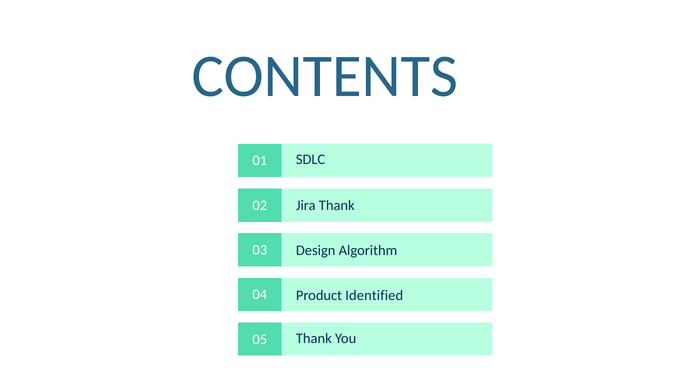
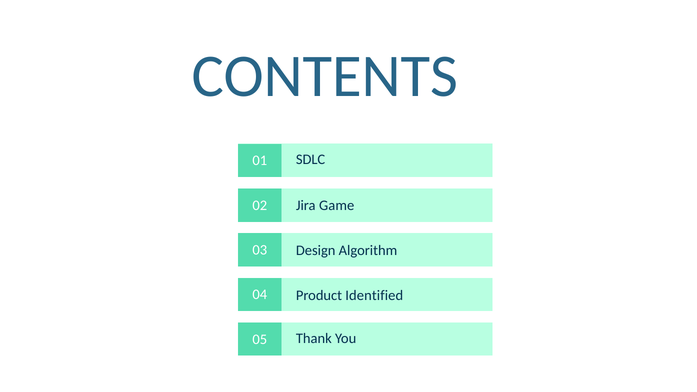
Jira Thank: Thank -> Game
